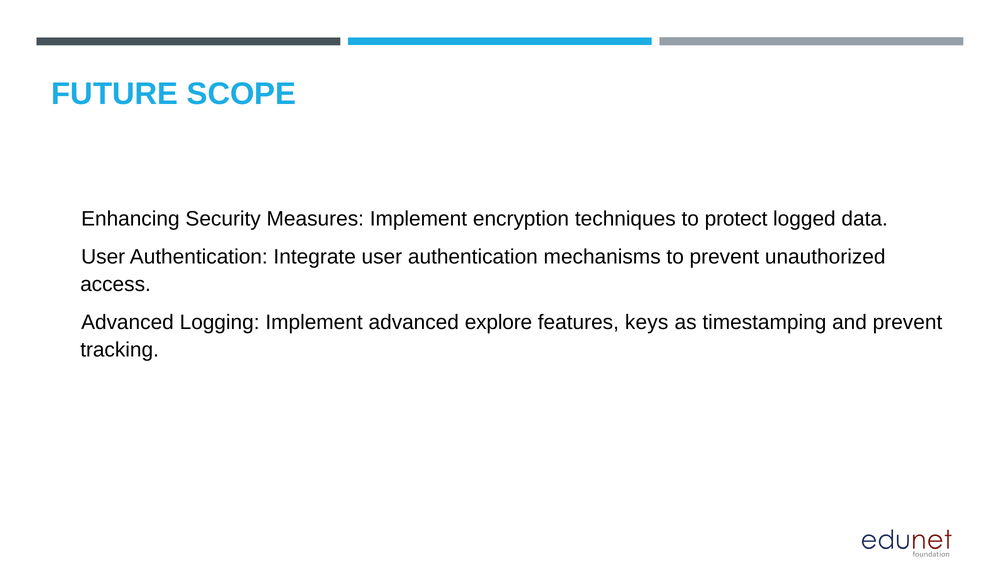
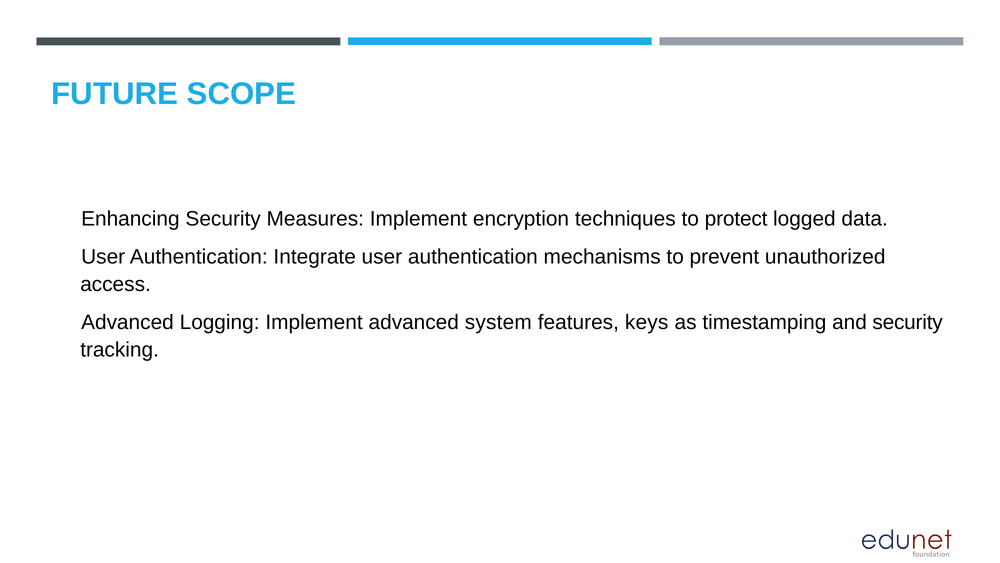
explore: explore -> system
and prevent: prevent -> security
